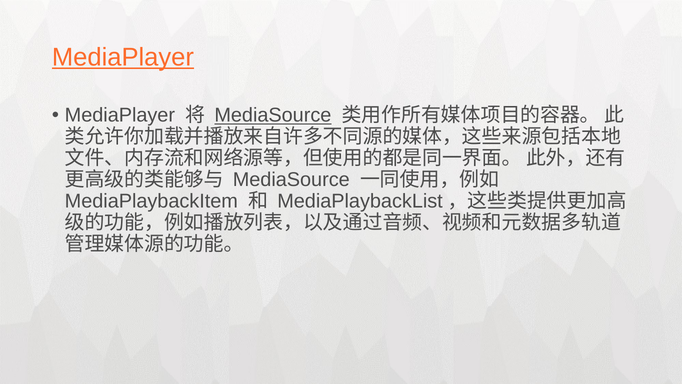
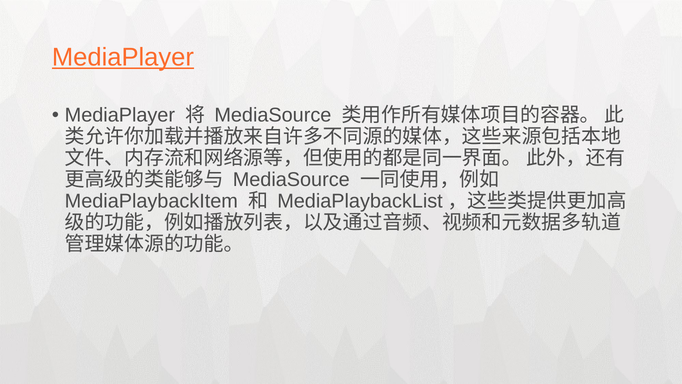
MediaSource at (273, 115) underline: present -> none
